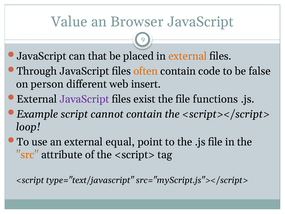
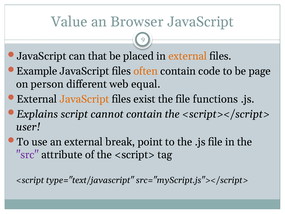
Through: Through -> Example
false: false -> page
insert: insert -> equal
JavaScript at (84, 99) colour: purple -> orange
Example: Example -> Explains
loop: loop -> user
equal: equal -> break
src colour: orange -> purple
